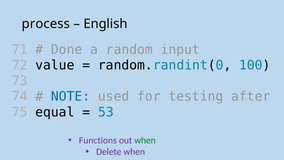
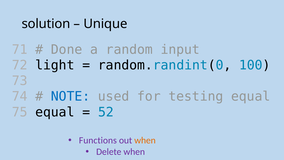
process: process -> solution
English: English -> Unique
value: value -> light
testing after: after -> equal
53: 53 -> 52
when at (145, 140) colour: green -> orange
